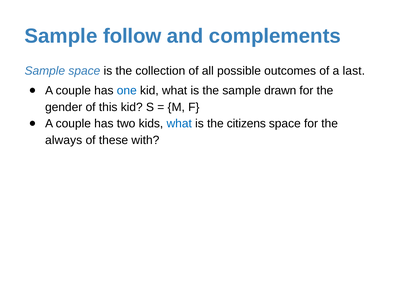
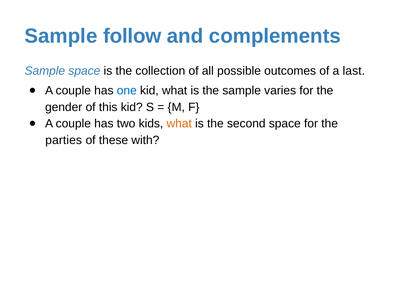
drawn: drawn -> varies
what at (179, 124) colour: blue -> orange
citizens: citizens -> second
always: always -> parties
